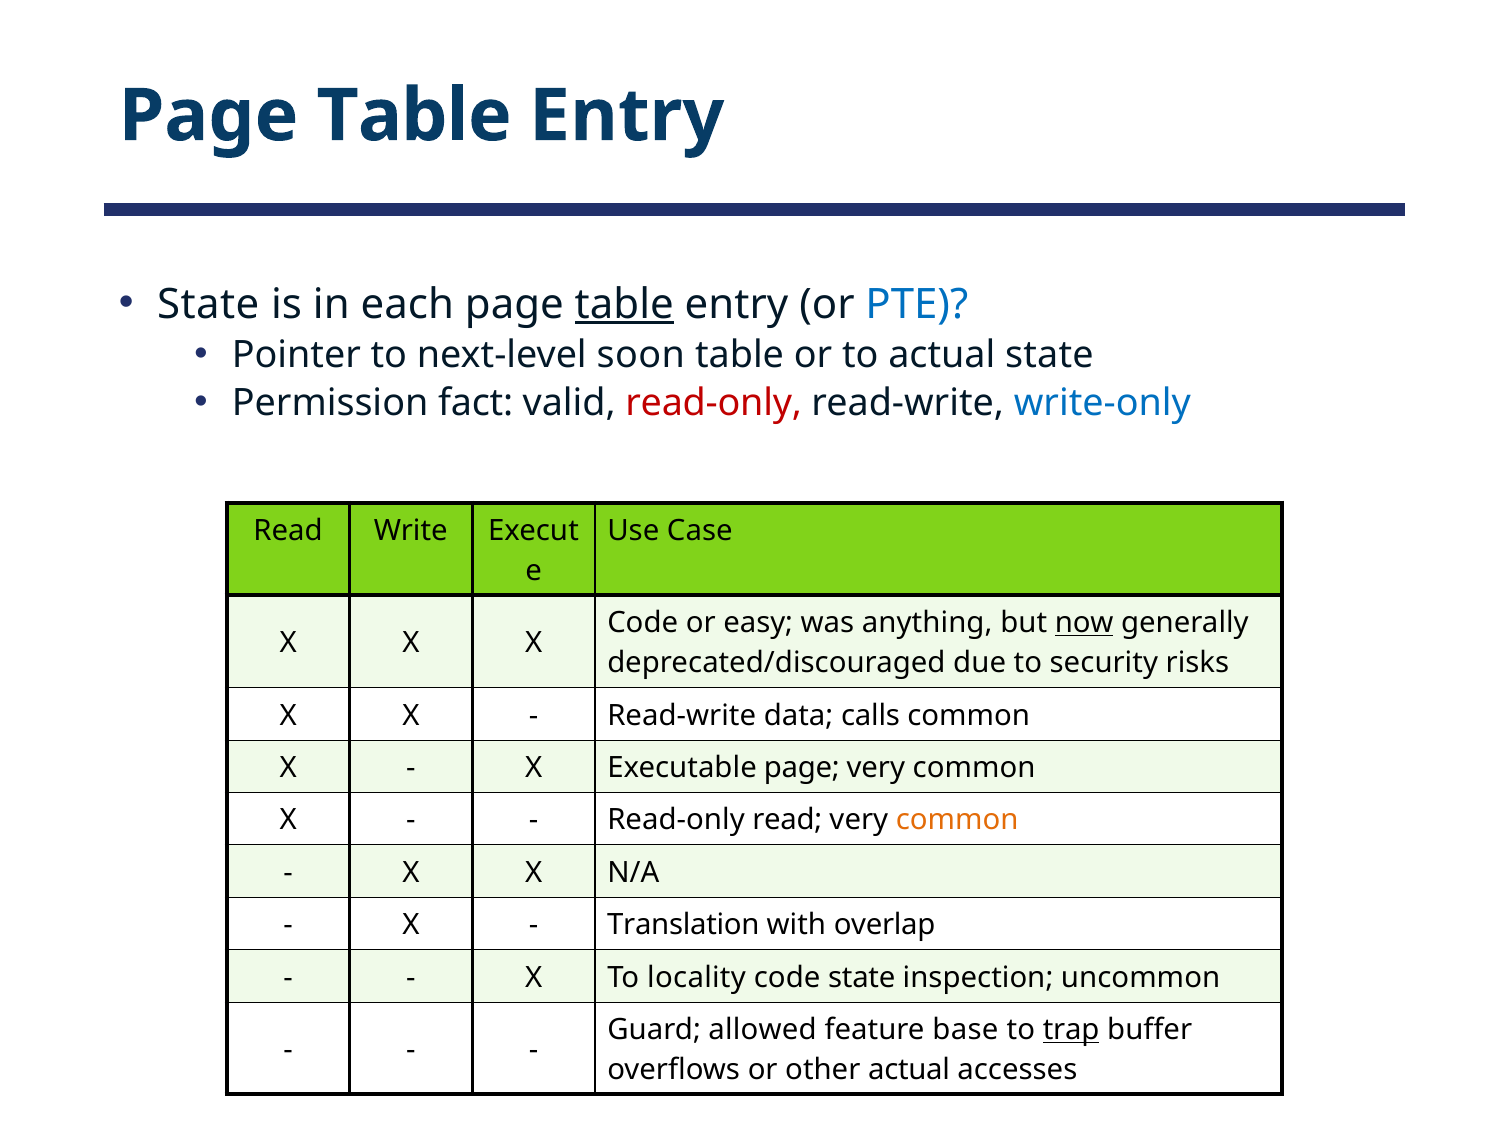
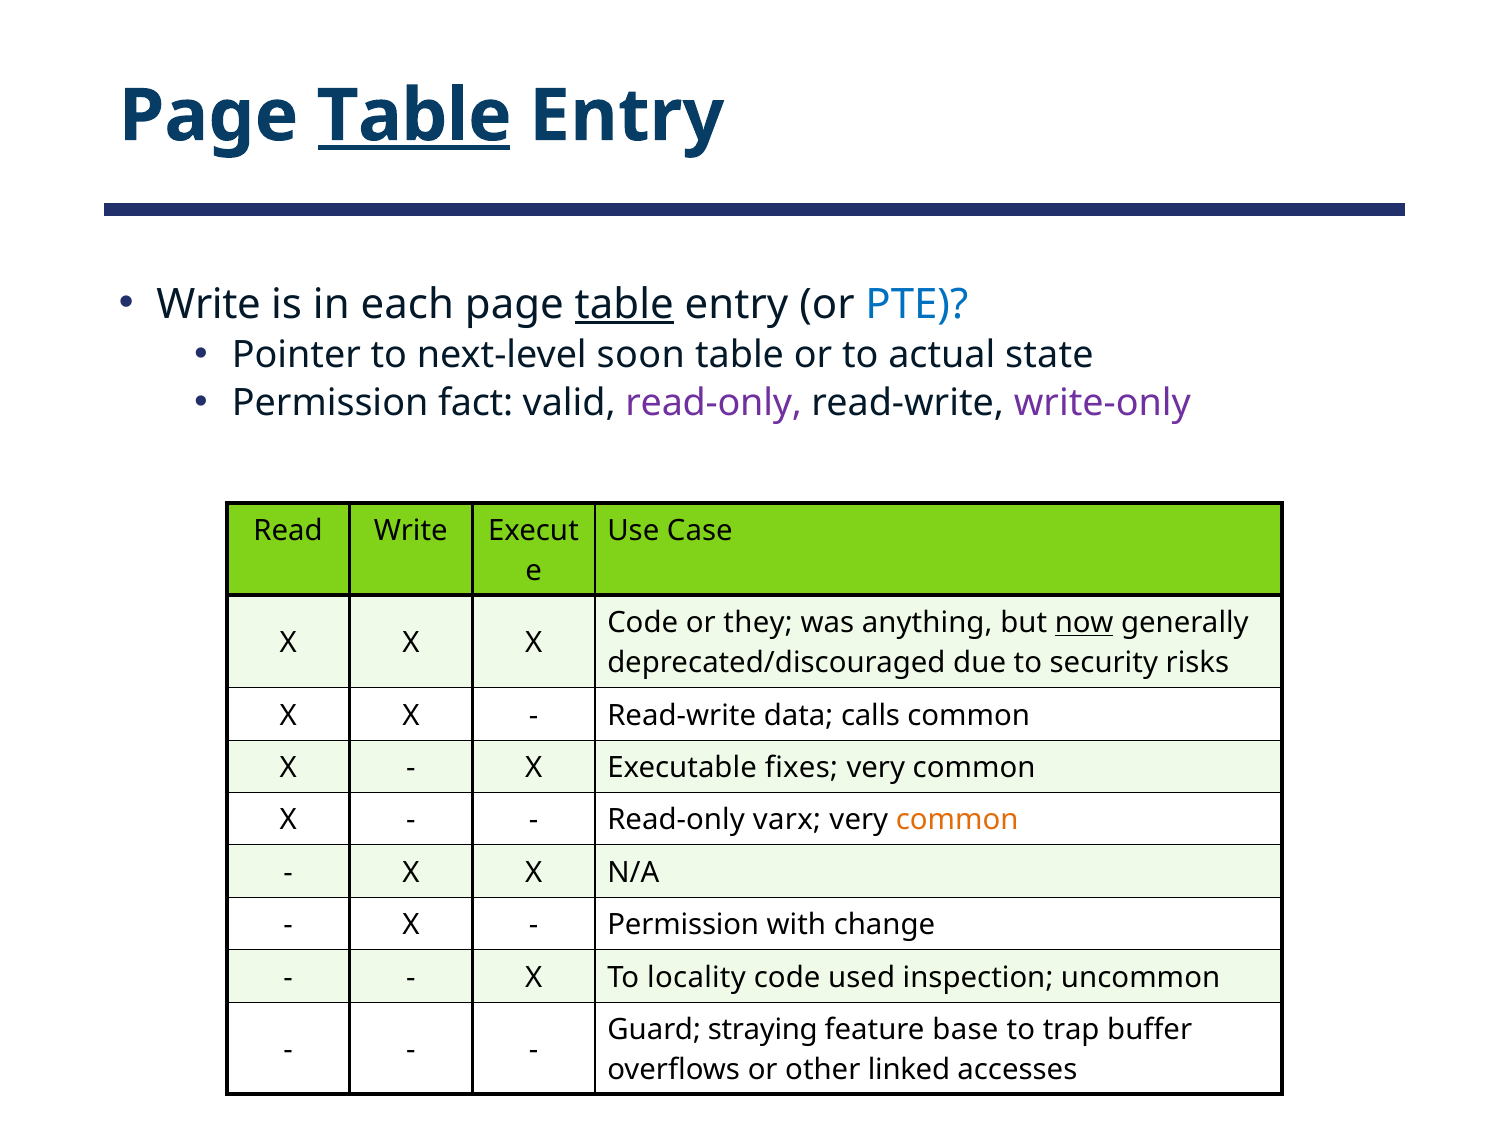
Table at (414, 116) underline: none -> present
State at (208, 304): State -> Write
read-only at (714, 403) colour: red -> purple
write-only colour: blue -> purple
easy: easy -> they
Executable page: page -> fixes
Read-only read: read -> varx
Translation at (683, 925): Translation -> Permission
overlap: overlap -> change
code state: state -> used
allowed: allowed -> straying
trap underline: present -> none
other actual: actual -> linked
